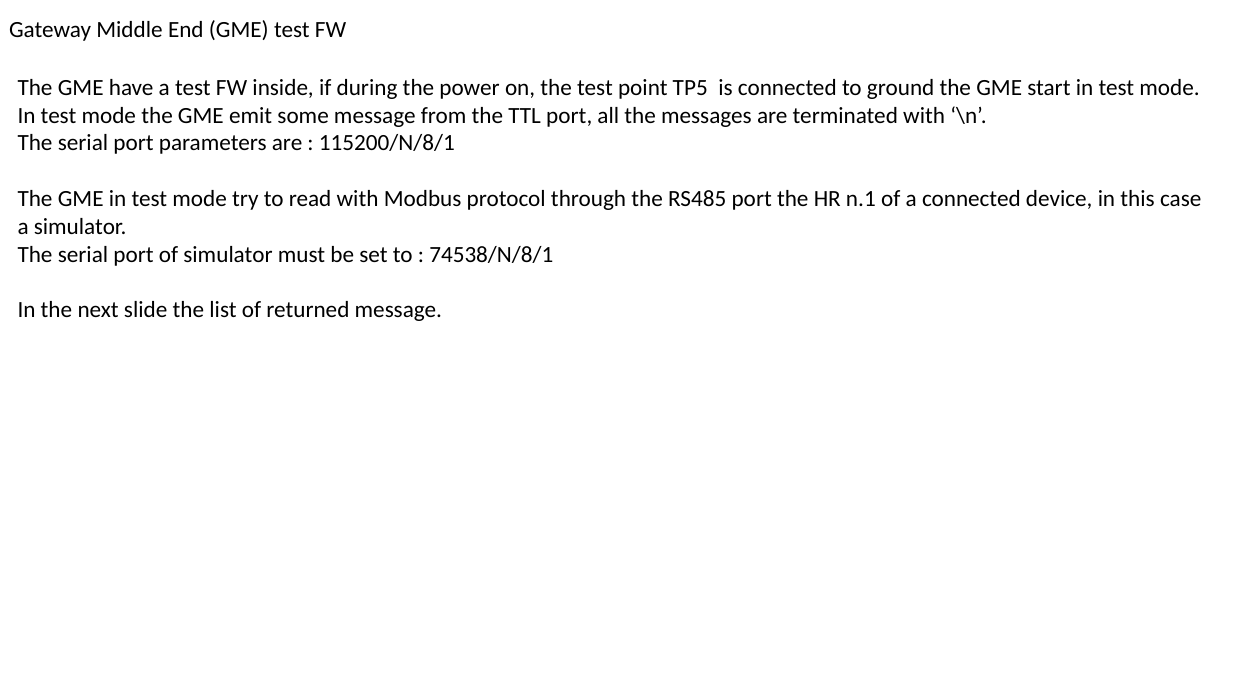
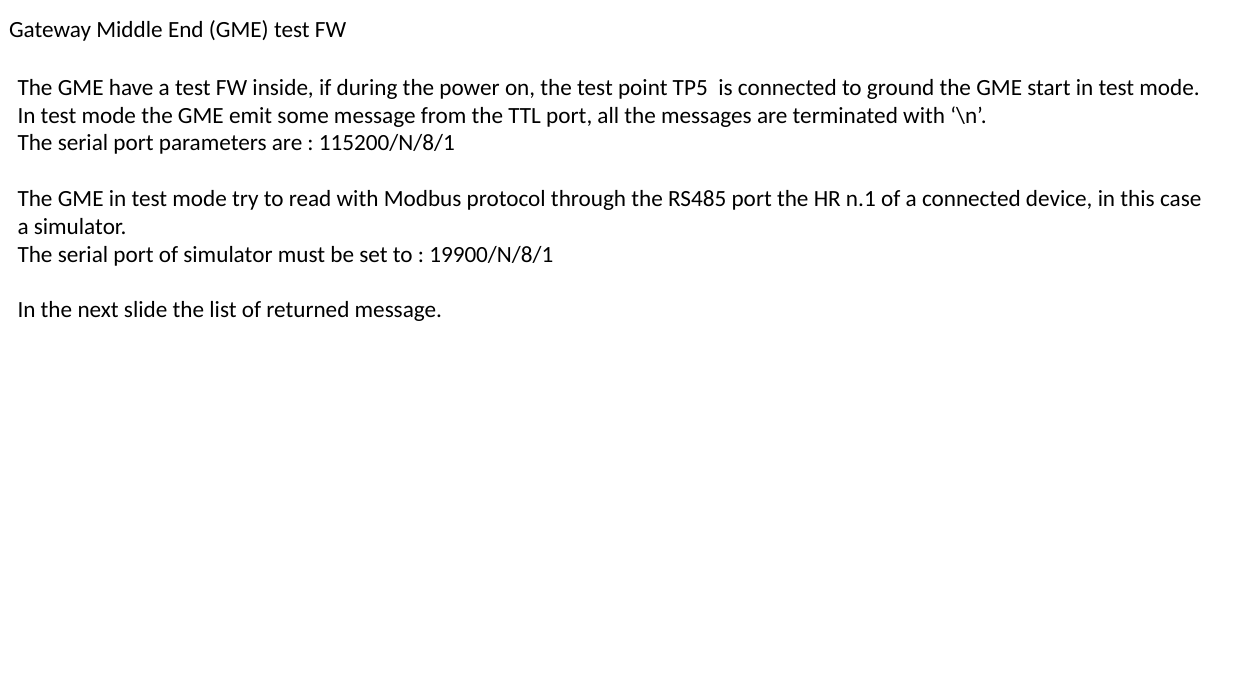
74538/N/8/1: 74538/N/8/1 -> 19900/N/8/1
